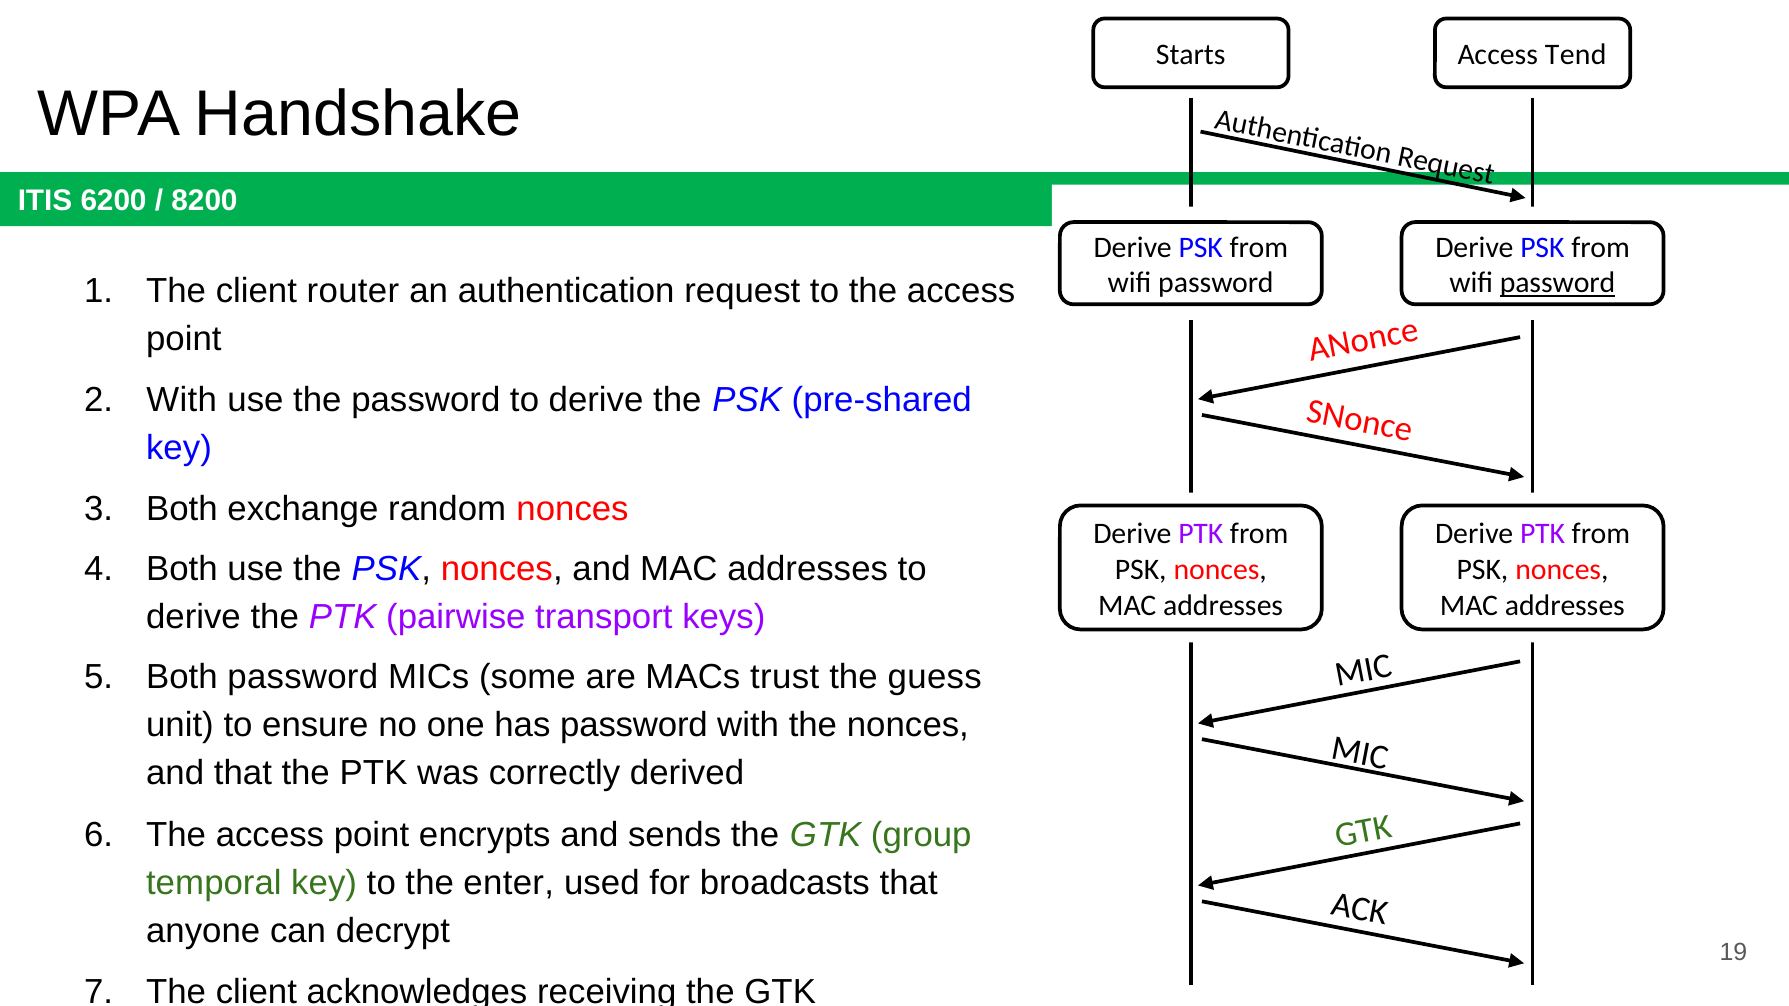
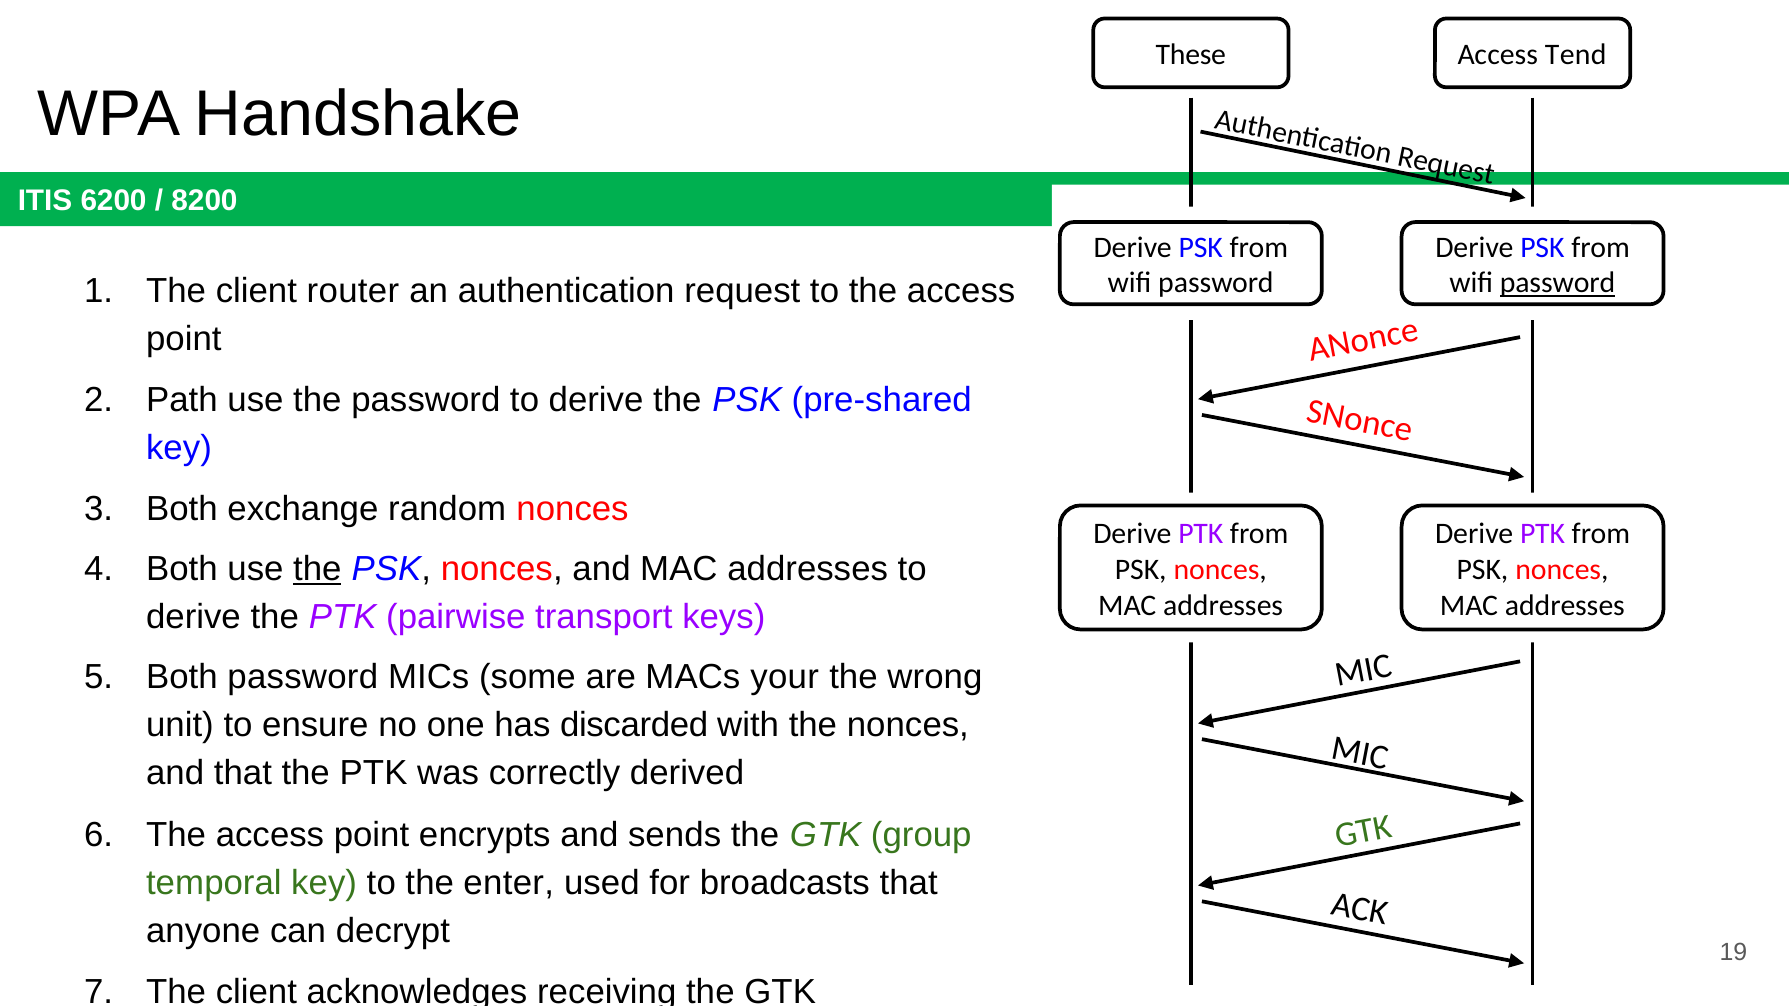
Starts: Starts -> These
With at (182, 400): With -> Path
the at (317, 569) underline: none -> present
trust: trust -> your
guess: guess -> wrong
has password: password -> discarded
